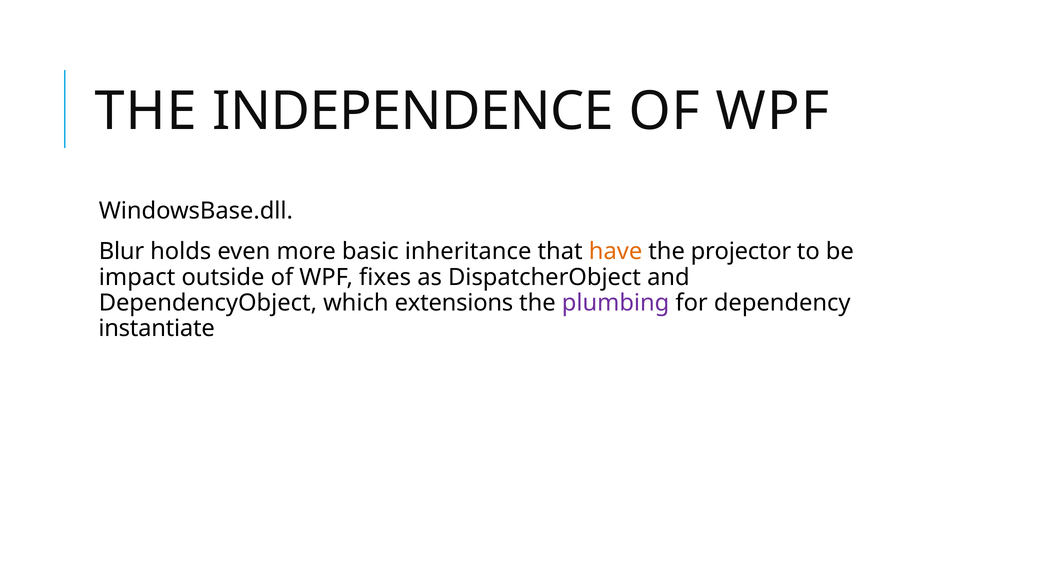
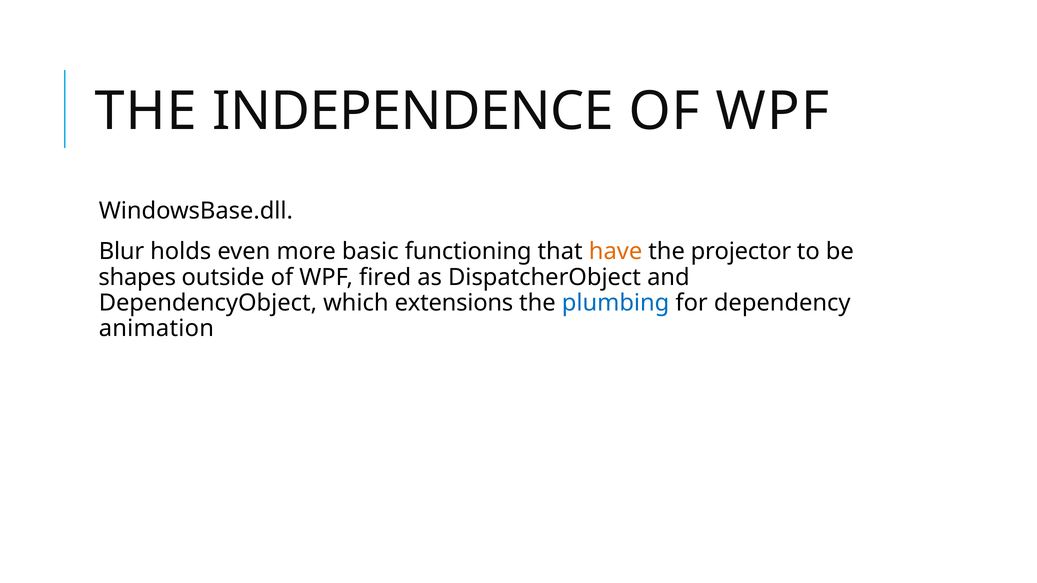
inheritance: inheritance -> functioning
impact: impact -> shapes
fixes: fixes -> fired
plumbing colour: purple -> blue
instantiate: instantiate -> animation
